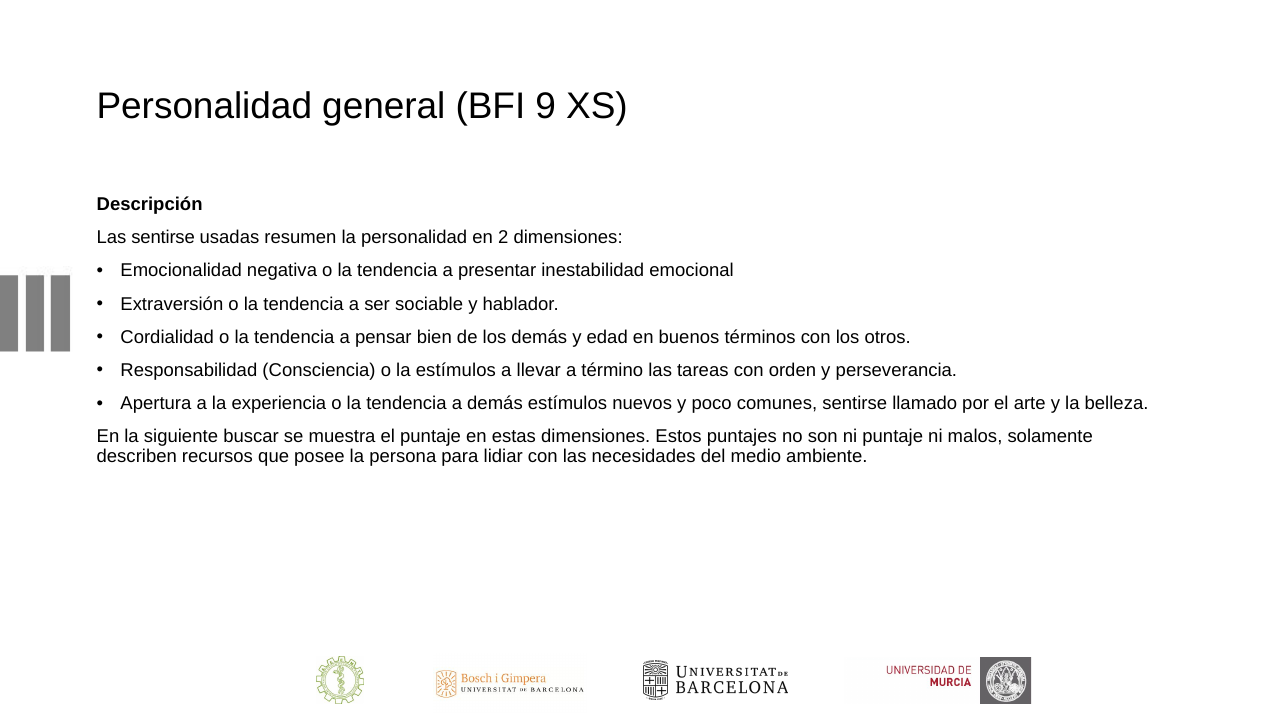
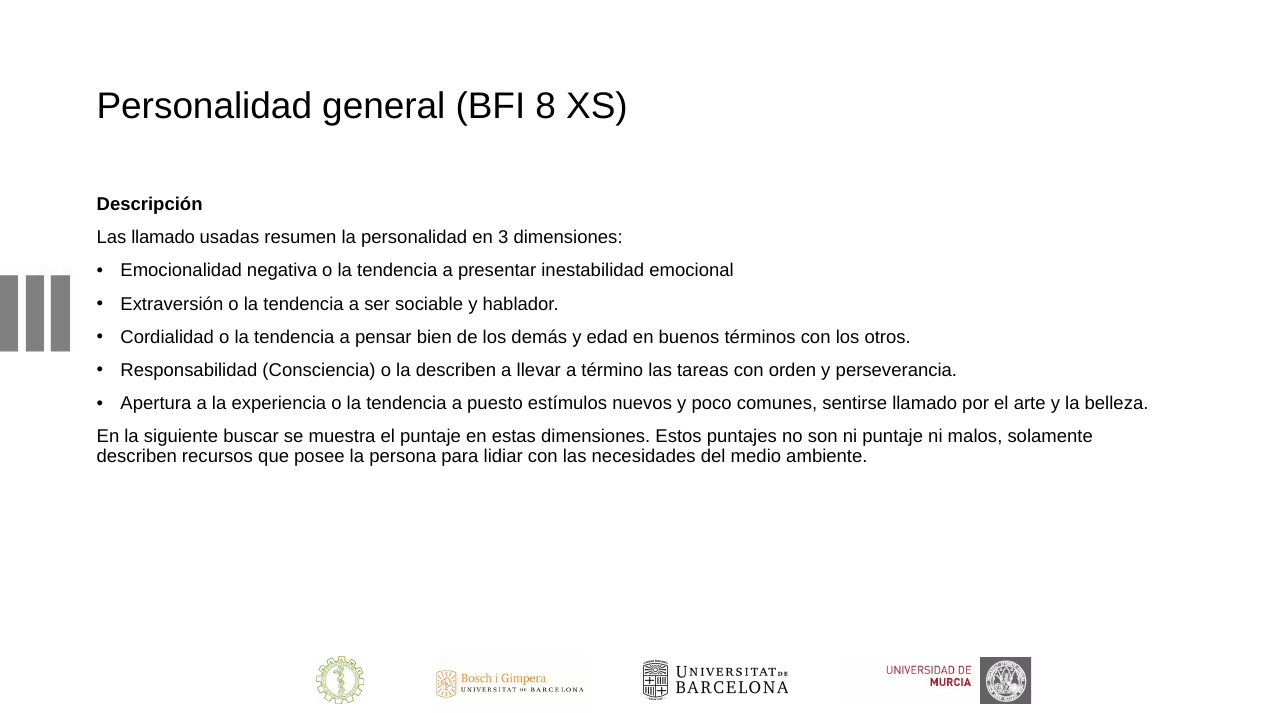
9: 9 -> 8
Las sentirse: sentirse -> llamado
2: 2 -> 3
la estímulos: estímulos -> describen
a demás: demás -> puesto
